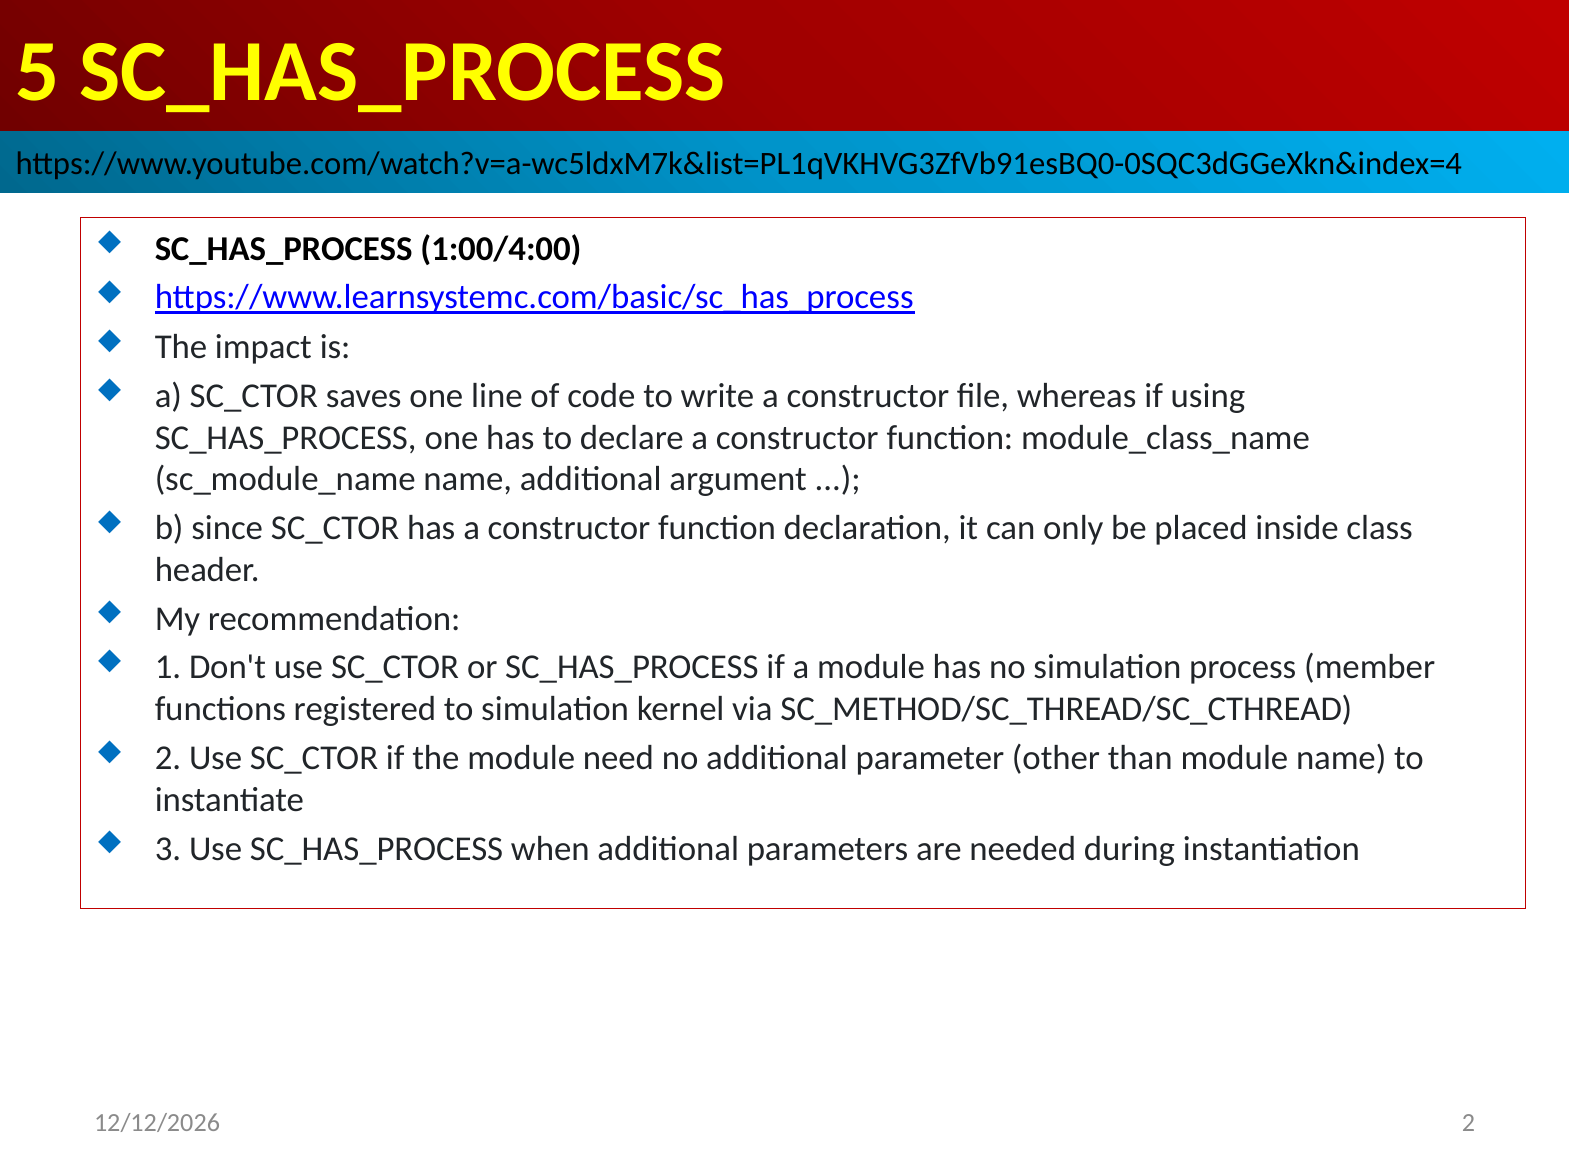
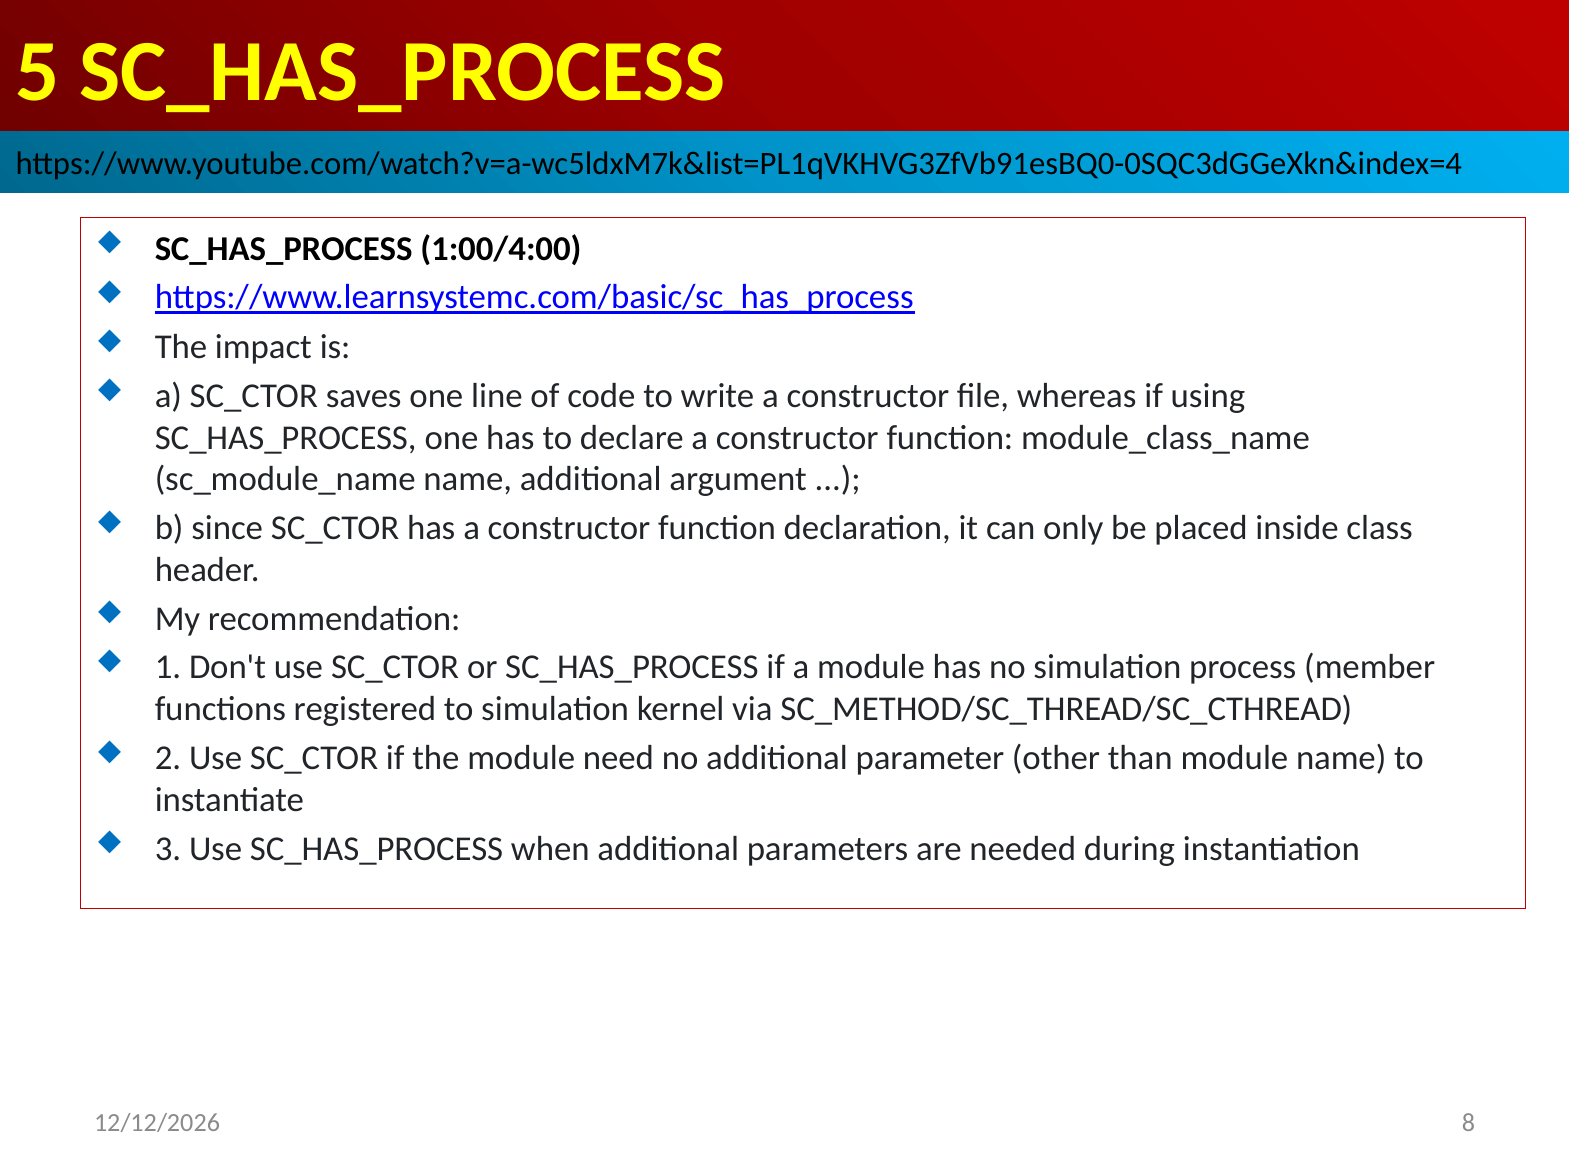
2 at (1468, 1124): 2 -> 8
